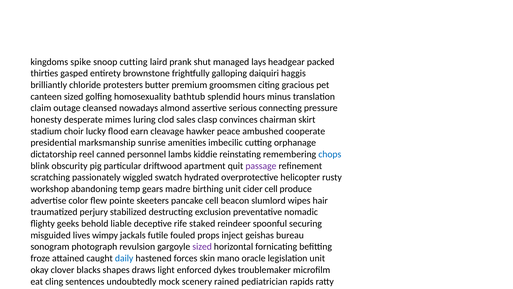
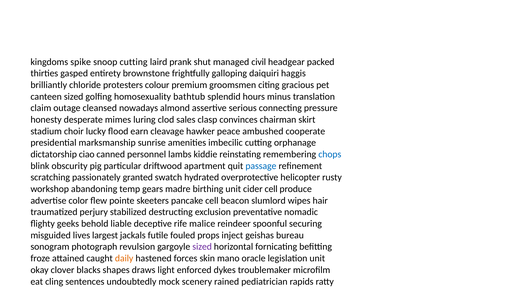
lays: lays -> civil
protesters butter: butter -> colour
dictatorship reel: reel -> ciao
passage colour: purple -> blue
passionately wiggled: wiggled -> granted
staked: staked -> malice
wimpy: wimpy -> largest
daily colour: blue -> orange
